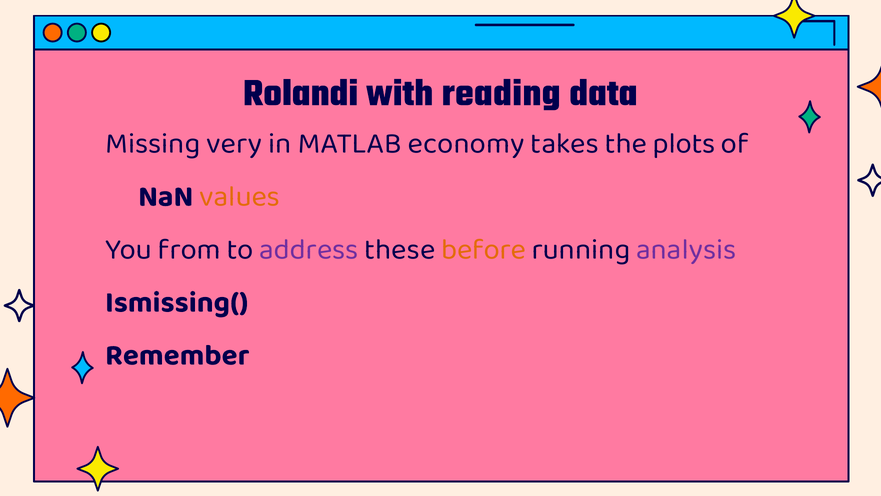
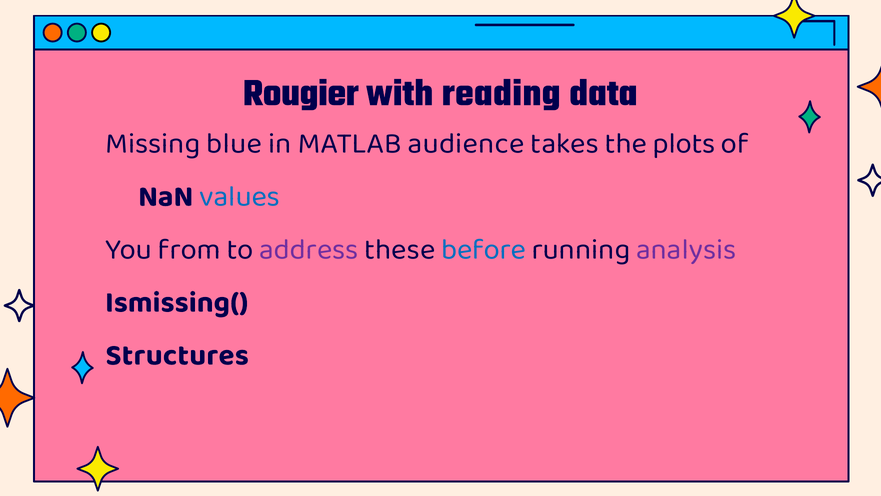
Rolandi: Rolandi -> Rougier
very: very -> blue
economy: economy -> audience
values colour: orange -> blue
before colour: orange -> blue
Remember: Remember -> Structures
